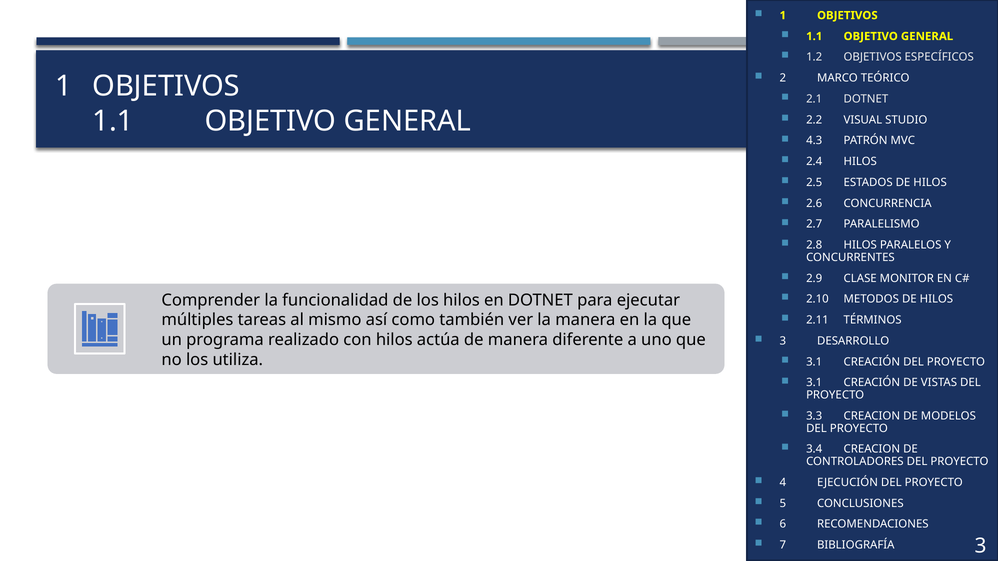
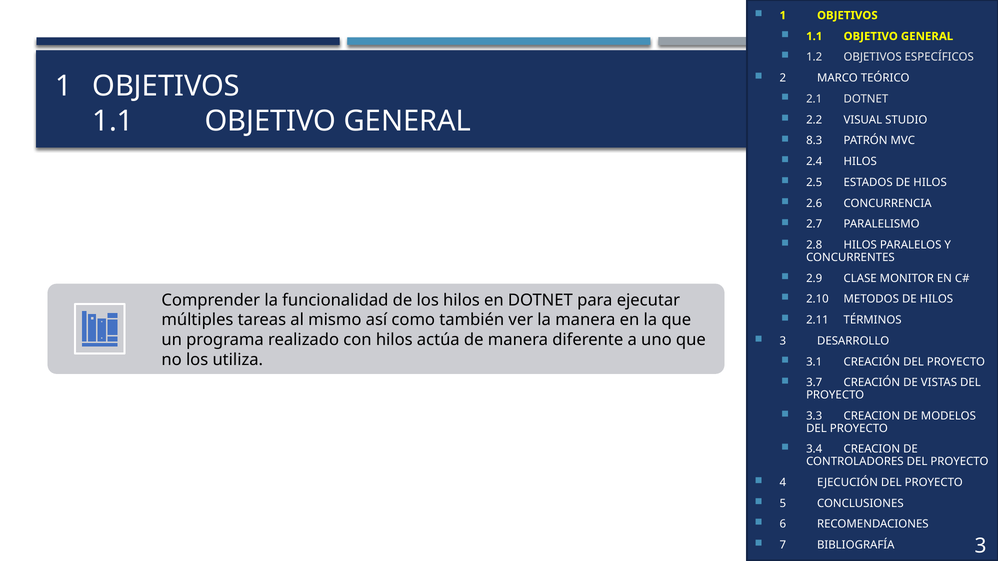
4.3: 4.3 -> 8.3
3.1 at (814, 383): 3.1 -> 3.7
